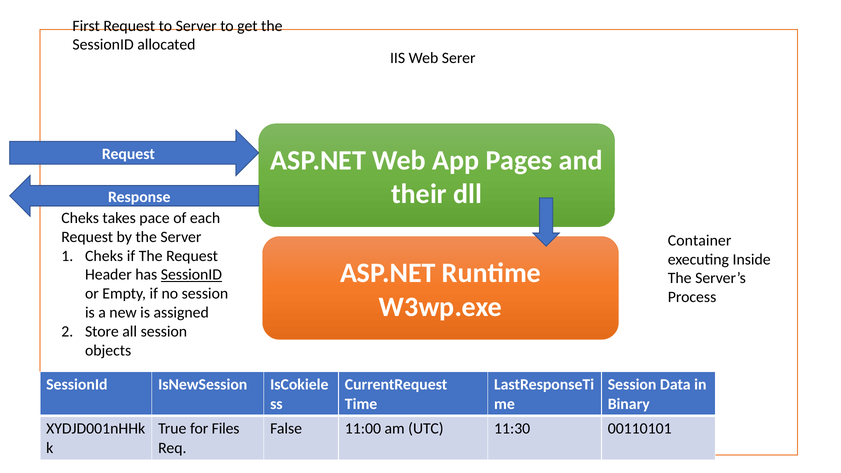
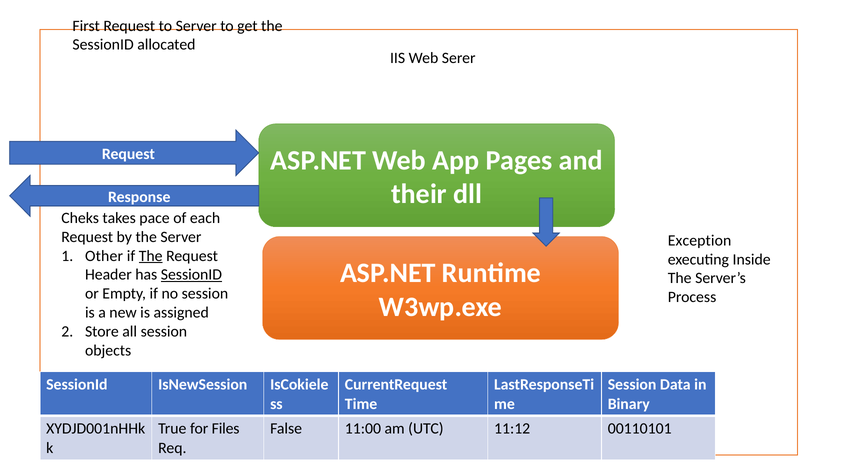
Container: Container -> Exception
Cheks at (104, 256): Cheks -> Other
The at (151, 256) underline: none -> present
11:30: 11:30 -> 11:12
